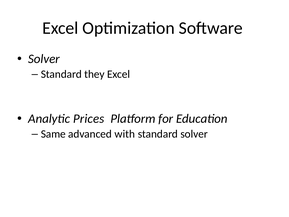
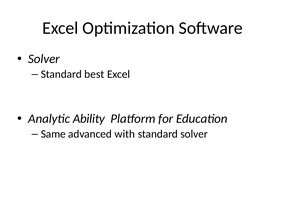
they: they -> best
Prices: Prices -> Ability
